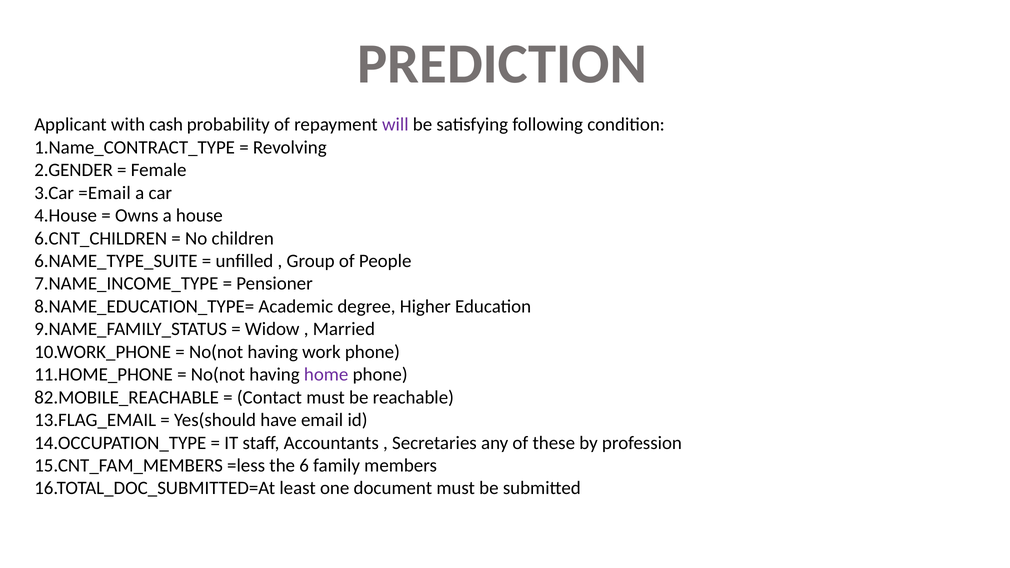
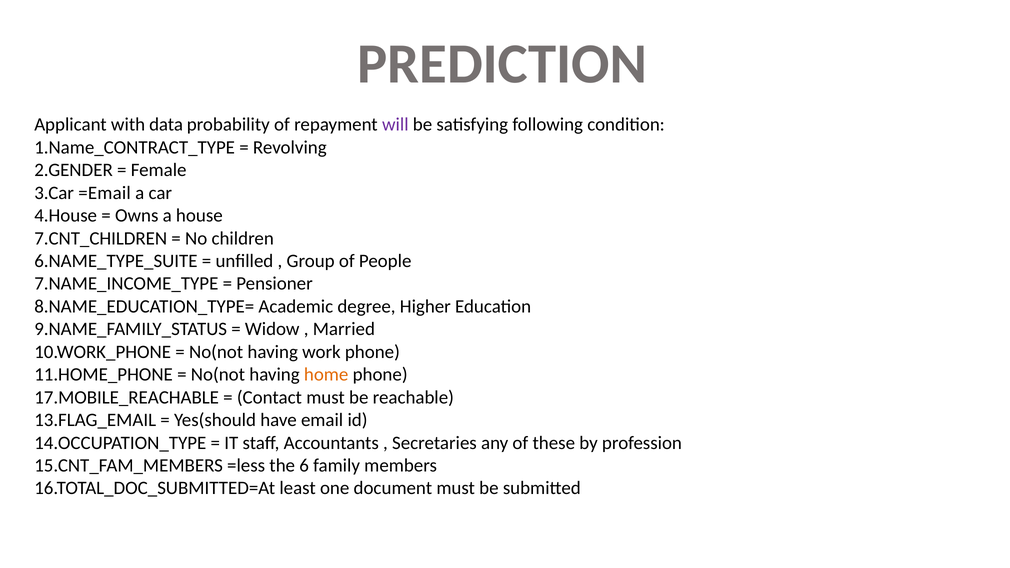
cash: cash -> data
6.CNT_CHILDREN: 6.CNT_CHILDREN -> 7.CNT_CHILDREN
home colour: purple -> orange
82.MOBILE_REACHABLE: 82.MOBILE_REACHABLE -> 17.MOBILE_REACHABLE
